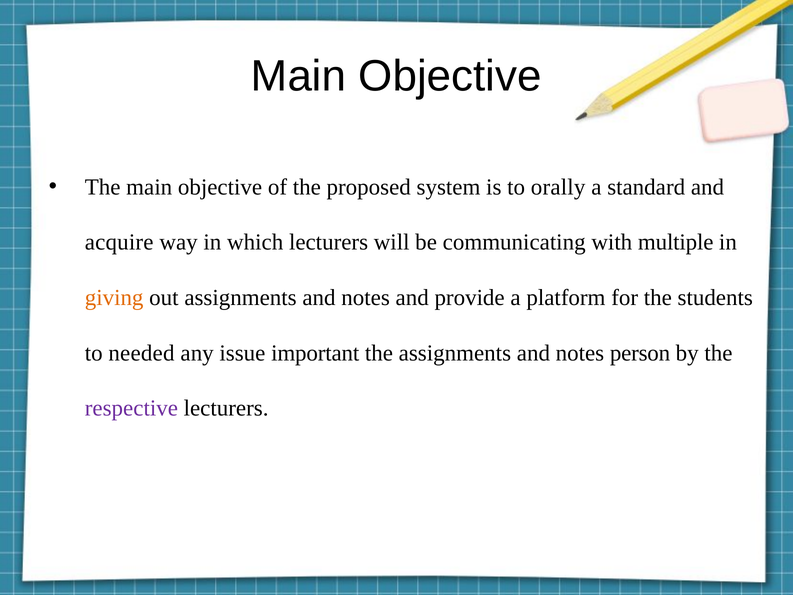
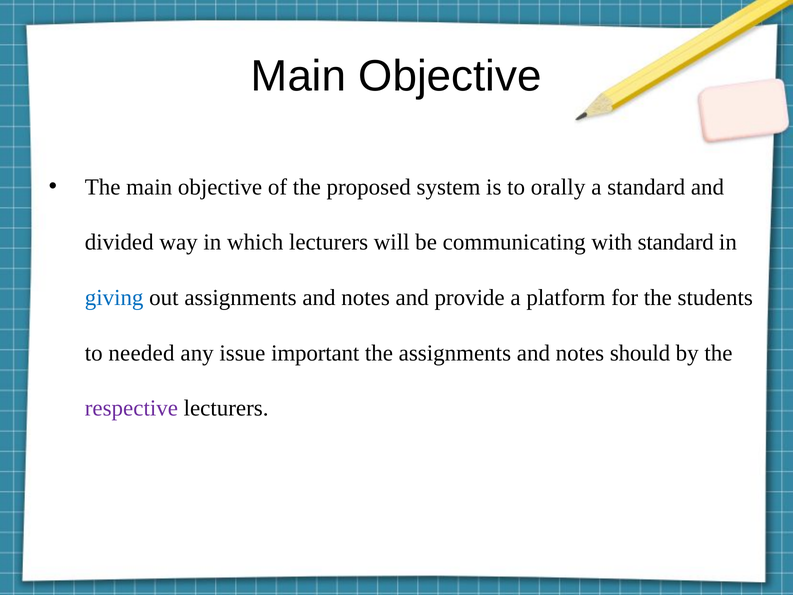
acquire: acquire -> divided
with multiple: multiple -> standard
giving colour: orange -> blue
person: person -> should
